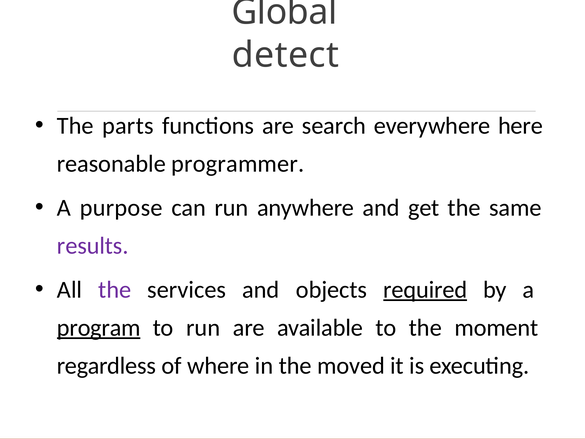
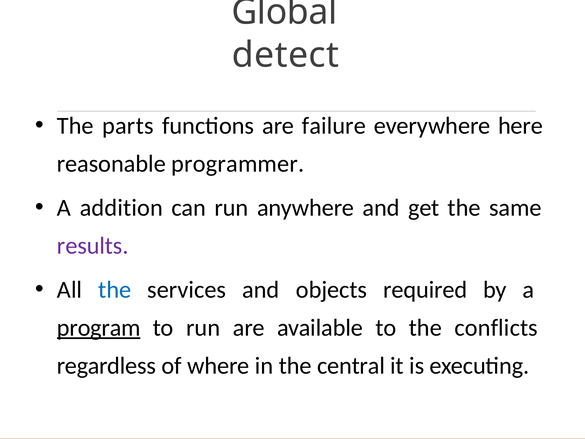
search: search -> failure
purpose: purpose -> addition
the at (115, 289) colour: purple -> blue
required underline: present -> none
moment: moment -> conflicts
moved: moved -> central
